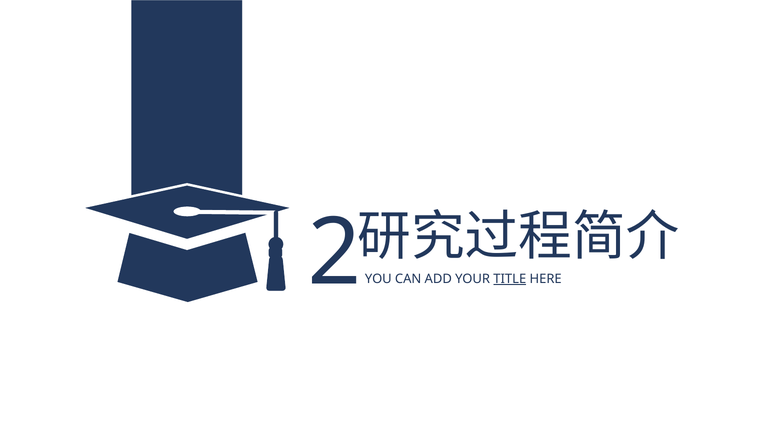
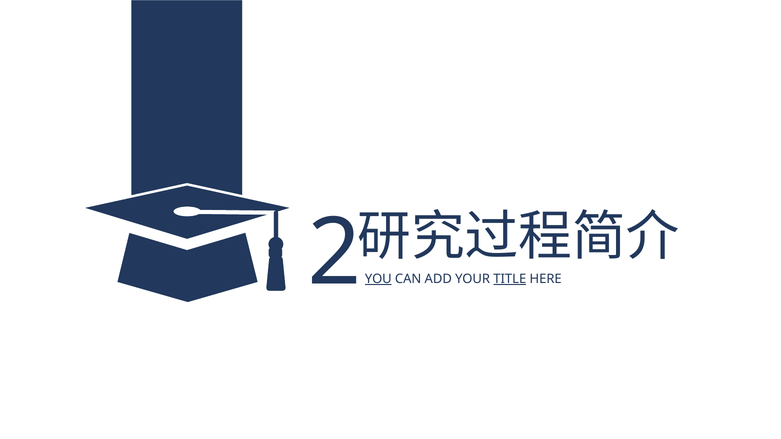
YOU underline: none -> present
